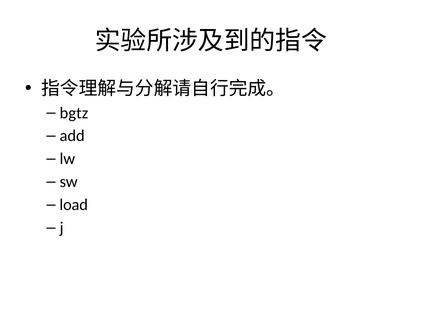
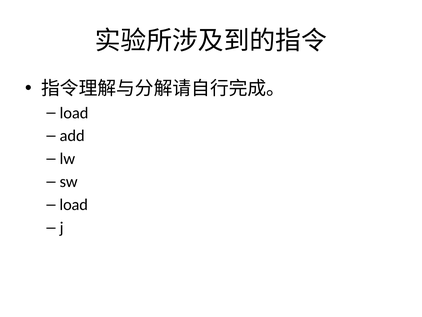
bgtz at (74, 113): bgtz -> load
